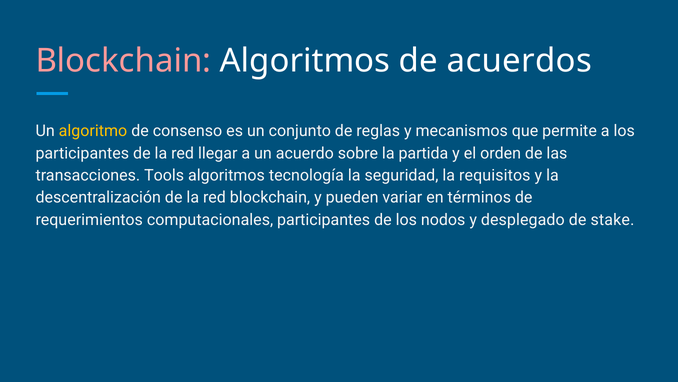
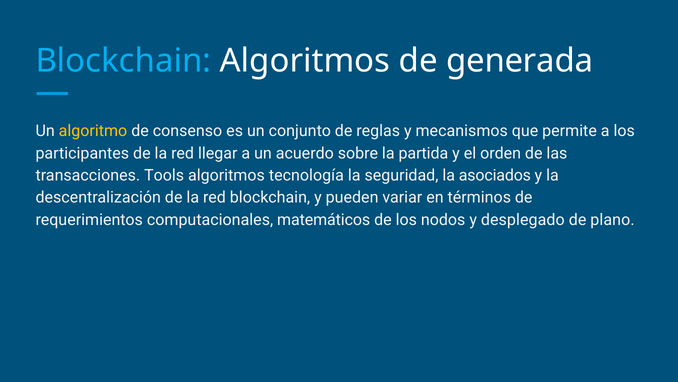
Blockchain at (123, 61) colour: pink -> light blue
acuerdos: acuerdos -> generada
requisitos: requisitos -> asociados
computacionales participantes: participantes -> matemáticos
stake: stake -> plano
